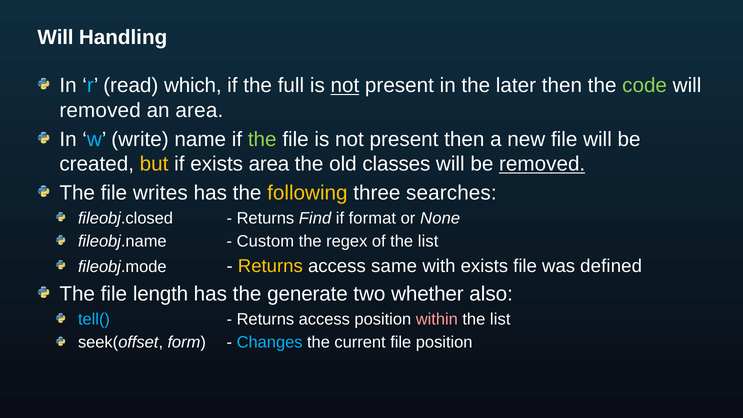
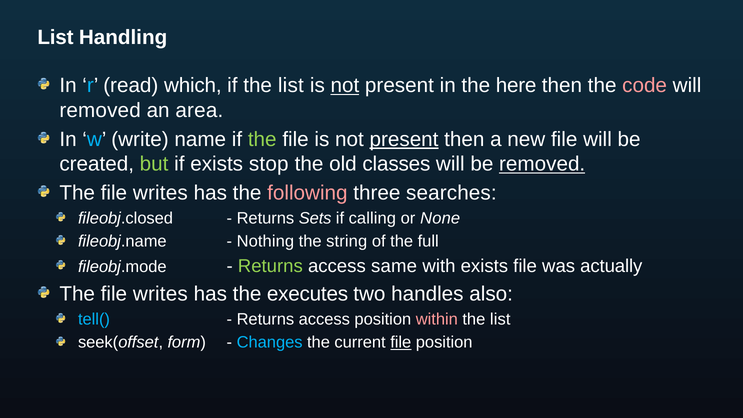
Will at (55, 38): Will -> List
if the full: full -> list
later: later -> here
code colour: light green -> pink
present at (404, 139) underline: none -> present
but colour: yellow -> light green
exists area: area -> stop
following colour: yellow -> pink
Find: Find -> Sets
format: format -> calling
Custom: Custom -> Nothing
regex: regex -> string
of the list: list -> full
Returns at (270, 266) colour: yellow -> light green
defined: defined -> actually
length at (161, 294): length -> writes
generate: generate -> executes
whether: whether -> handles
file at (401, 342) underline: none -> present
